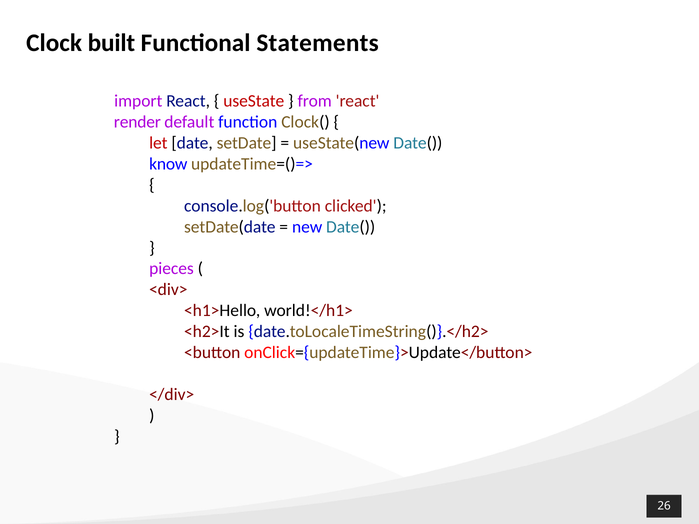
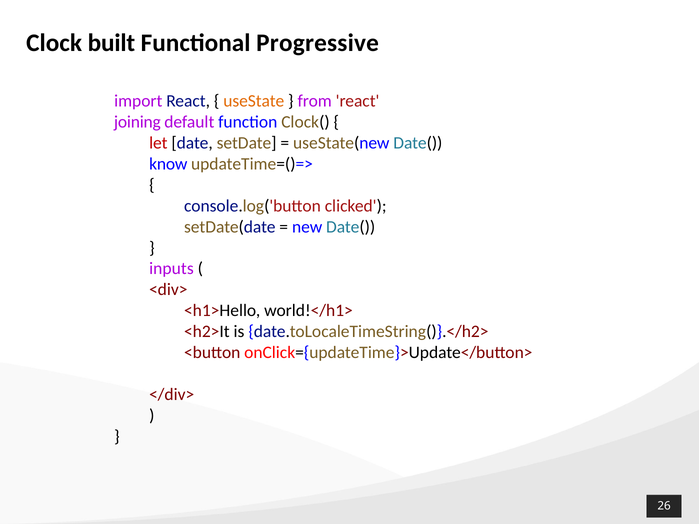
Statements: Statements -> Progressive
useState colour: red -> orange
render: render -> joining
pieces: pieces -> inputs
